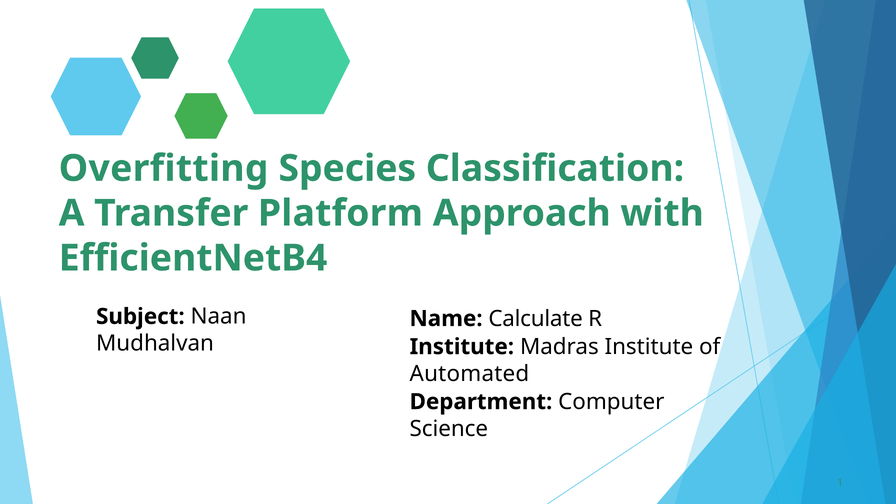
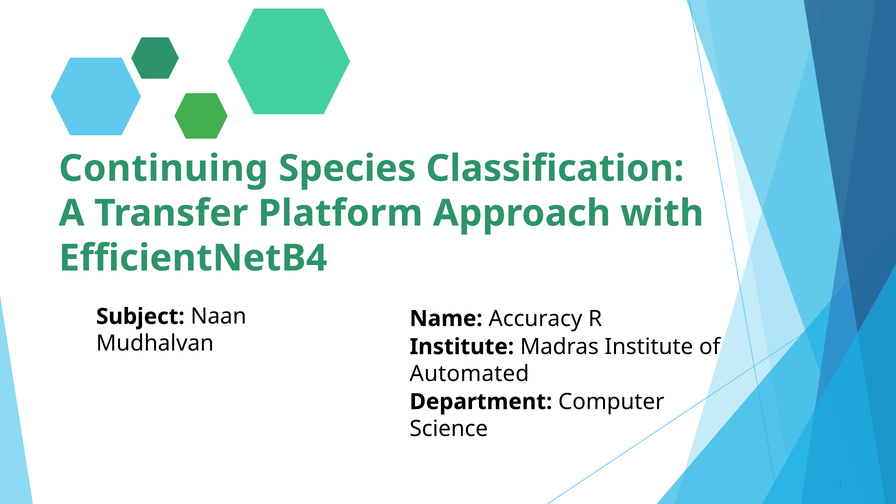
Overfitting: Overfitting -> Continuing
Calculate: Calculate -> Accuracy
